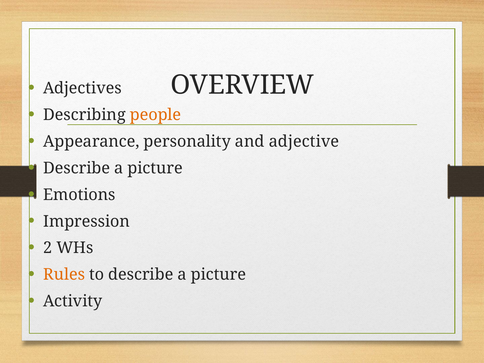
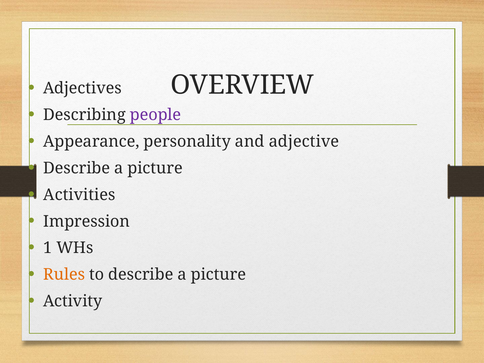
people colour: orange -> purple
Emotions: Emotions -> Activities
2: 2 -> 1
